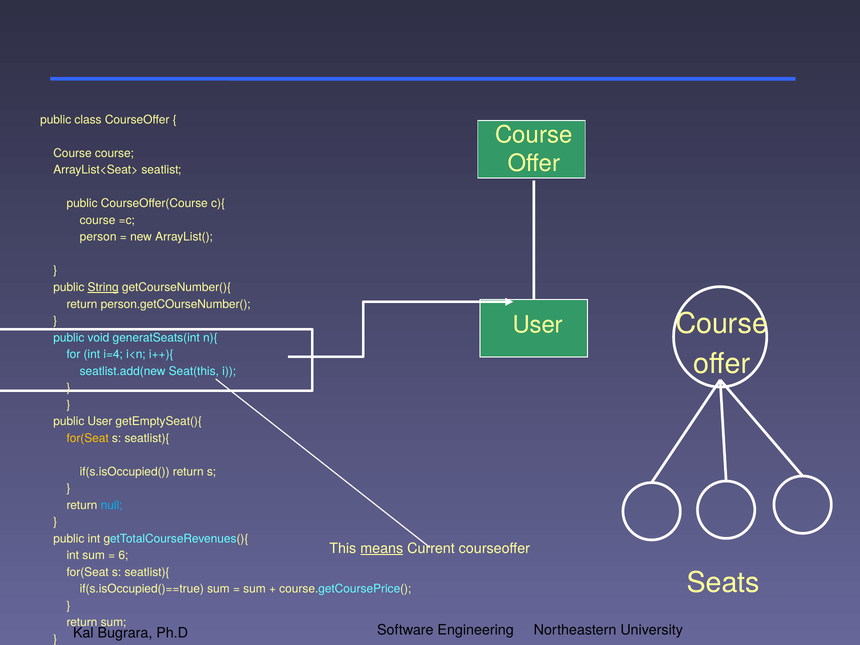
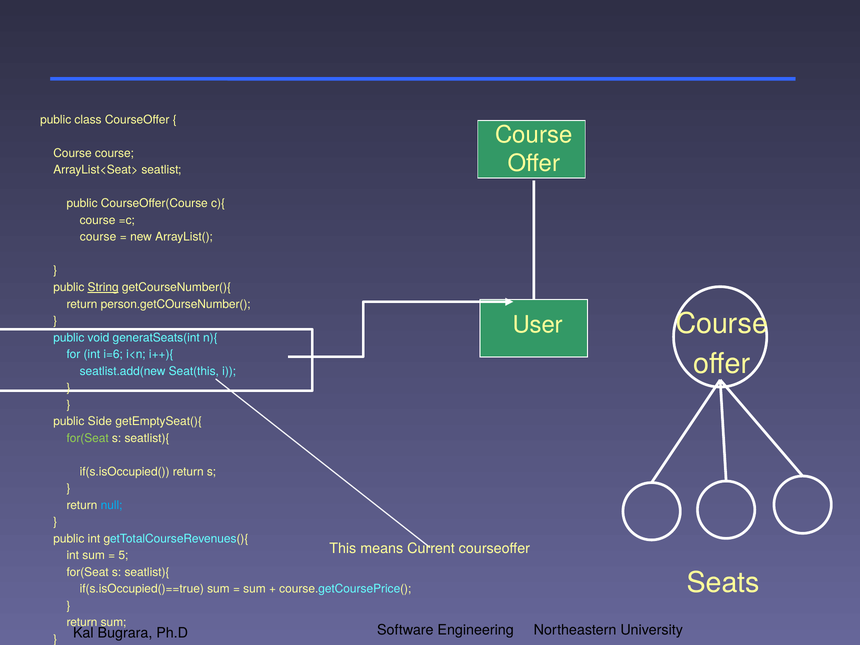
person at (98, 237): person -> course
i=4: i=4 -> i=6
public User: User -> Side
for(Seat at (88, 438) colour: yellow -> light green
means underline: present -> none
6: 6 -> 5
